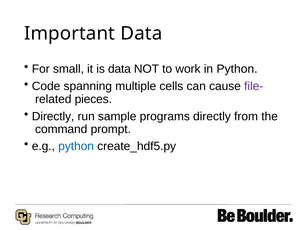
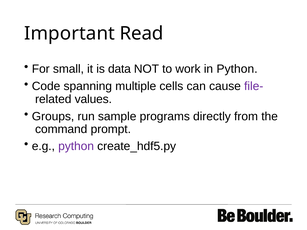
Important Data: Data -> Read
pieces: pieces -> values
Directly at (53, 116): Directly -> Groups
python at (76, 146) colour: blue -> purple
